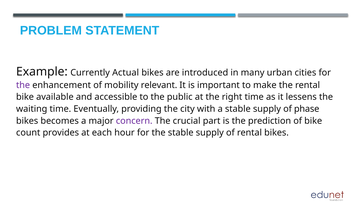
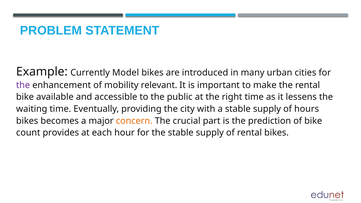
Actual: Actual -> Model
phase: phase -> hours
concern colour: purple -> orange
